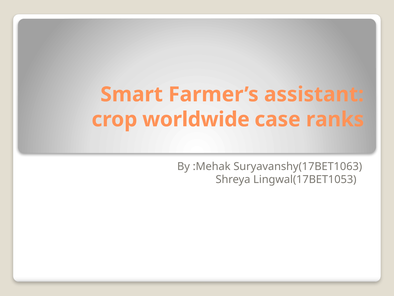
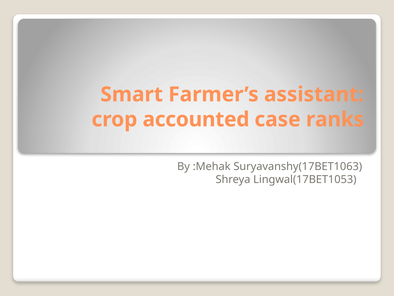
worldwide: worldwide -> accounted
